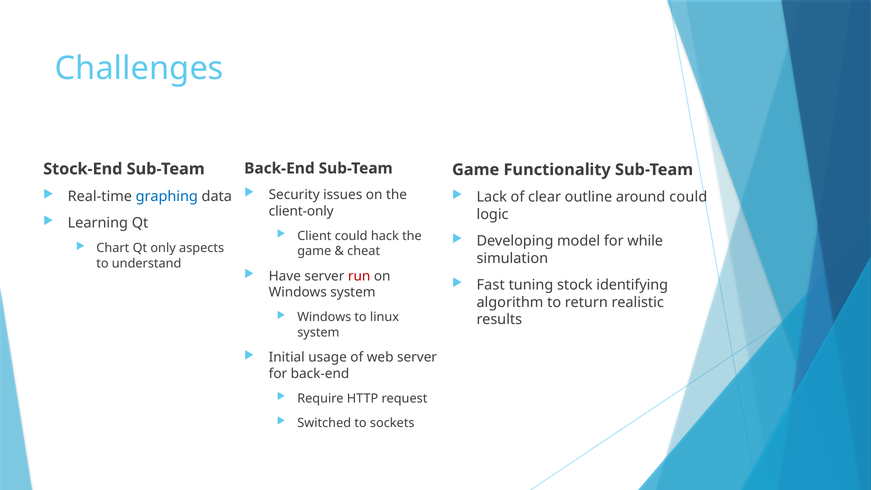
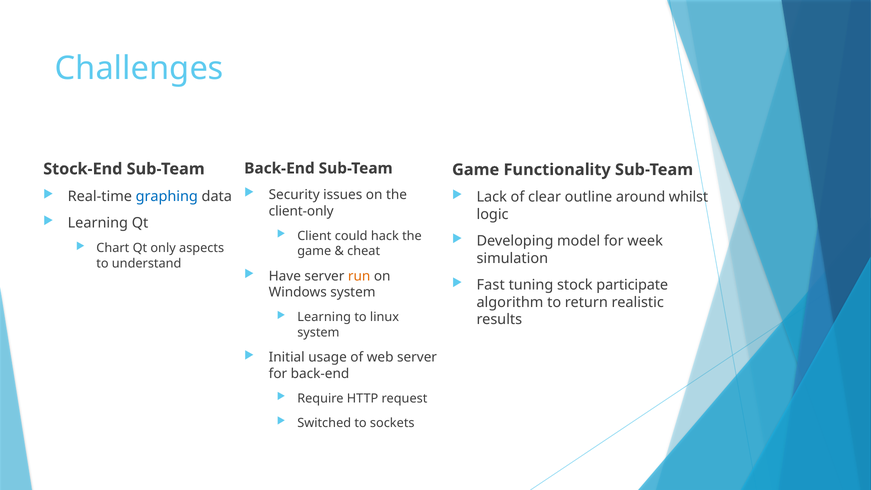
around could: could -> whilst
while: while -> week
run colour: red -> orange
identifying: identifying -> participate
Windows at (324, 317): Windows -> Learning
